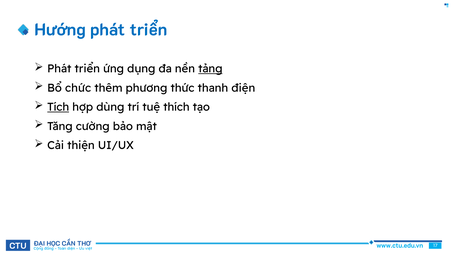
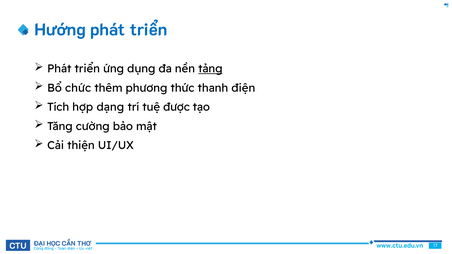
Tích underline: present -> none
dùng: dùng -> dạng
thích: thích -> được
